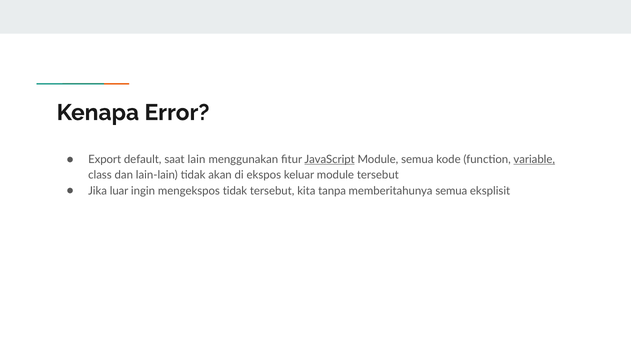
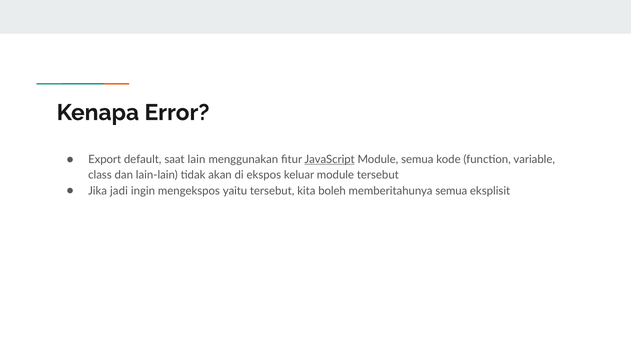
variable underline: present -> none
luar: luar -> jadi
mengekspos tidak: tidak -> yaitu
tanpa: tanpa -> boleh
